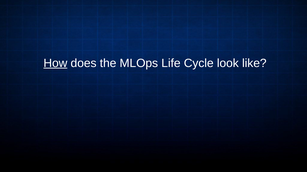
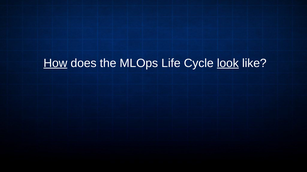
look underline: none -> present
